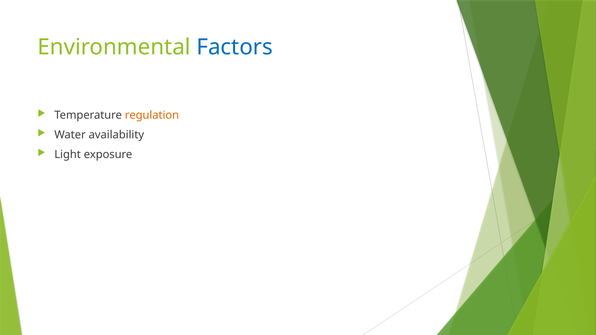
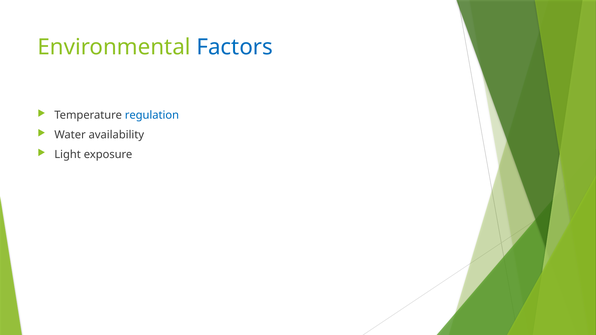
regulation colour: orange -> blue
